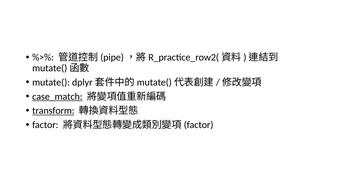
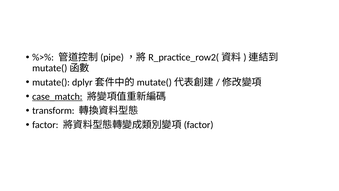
transform underline: present -> none
